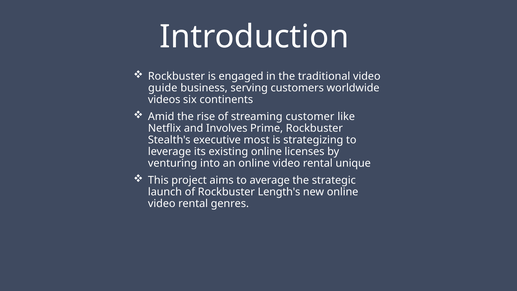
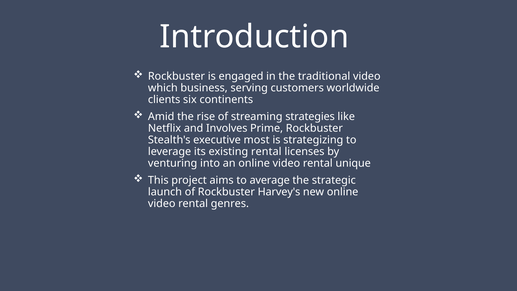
guide: guide -> which
videos: videos -> clients
customer: customer -> strategies
existing online: online -> rental
Length's: Length's -> Harvey's
